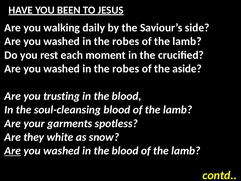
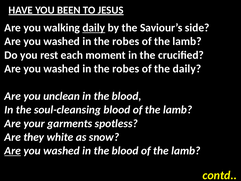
daily at (94, 28) underline: none -> present
the aside: aside -> daily
trusting: trusting -> unclean
